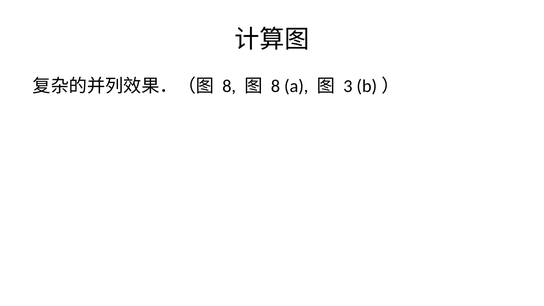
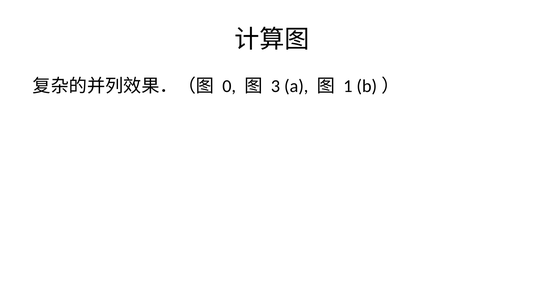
8 at (229, 86): 8 -> 0
8 at (275, 86): 8 -> 3
3: 3 -> 1
